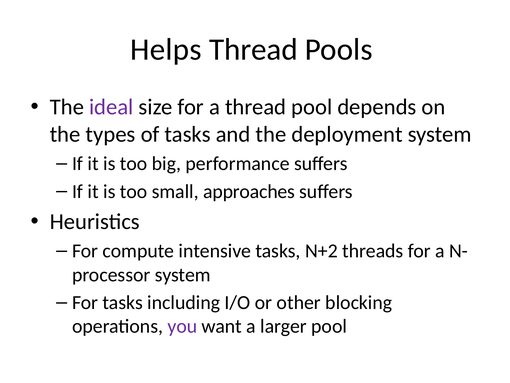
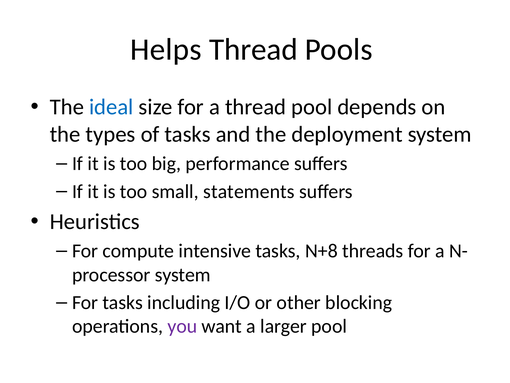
ideal colour: purple -> blue
approaches: approaches -> statements
N+2: N+2 -> N+8
